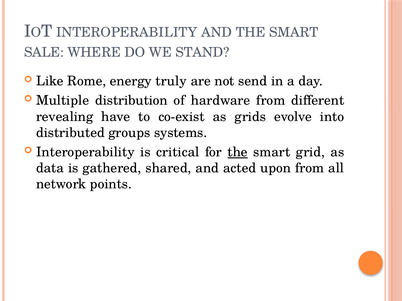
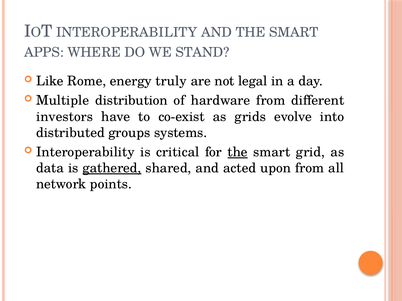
SALE: SALE -> APPS
send: send -> legal
revealing: revealing -> investors
gathered underline: none -> present
